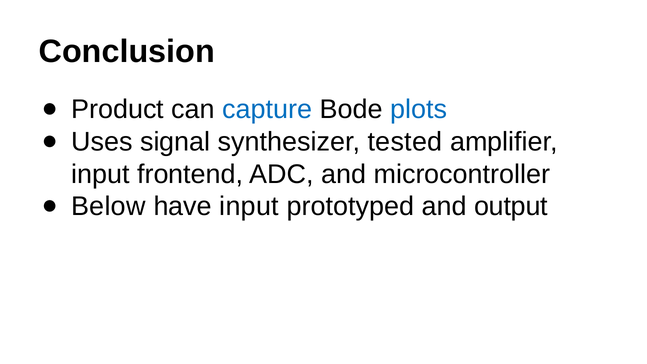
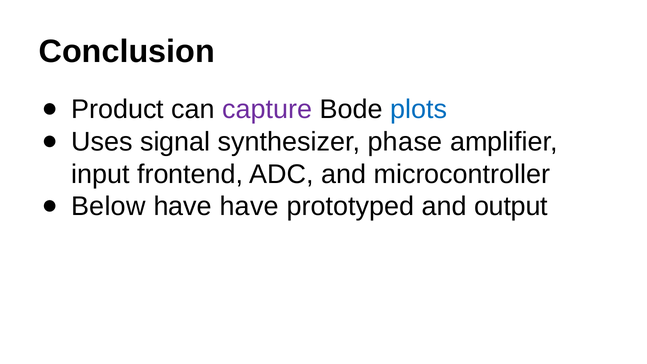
capture colour: blue -> purple
tested: tested -> phase
have input: input -> have
